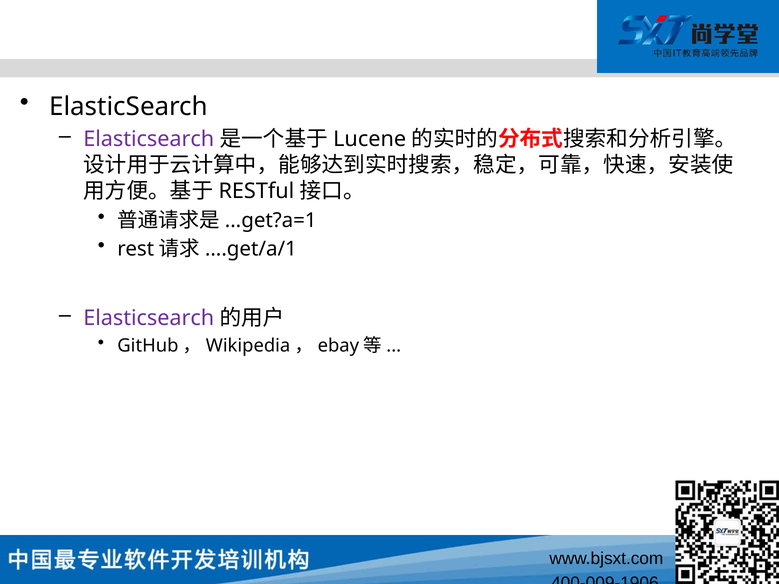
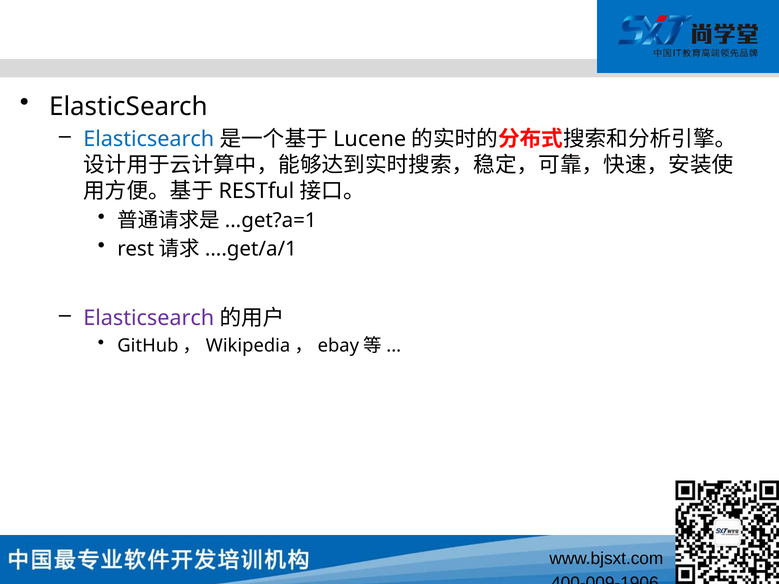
Elasticsearch at (149, 139) colour: purple -> blue
